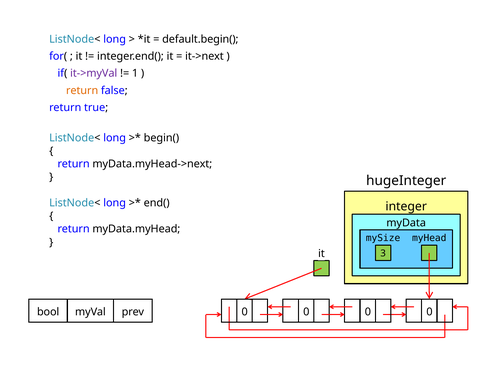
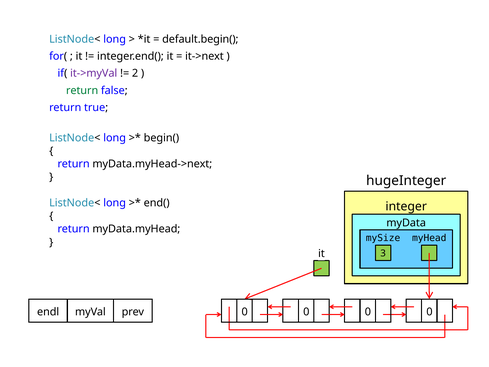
1: 1 -> 2
return at (82, 90) colour: orange -> green
bool: bool -> endl
